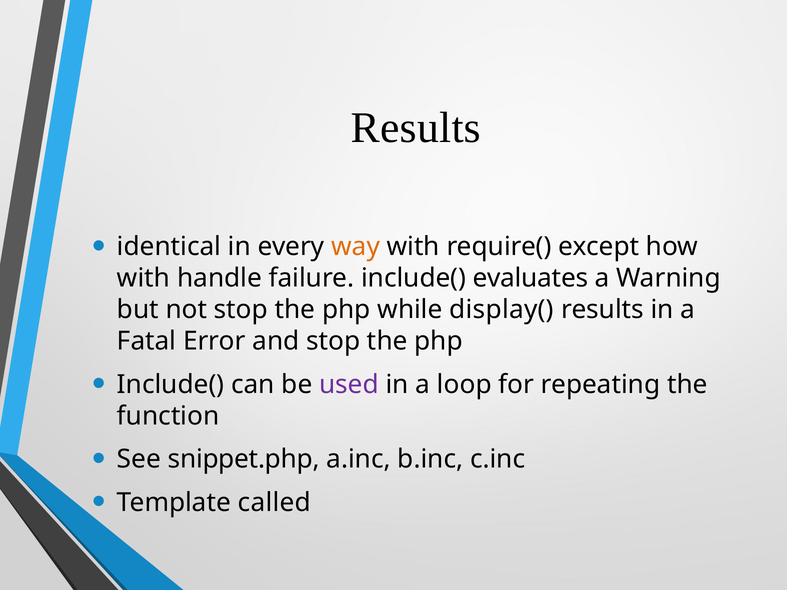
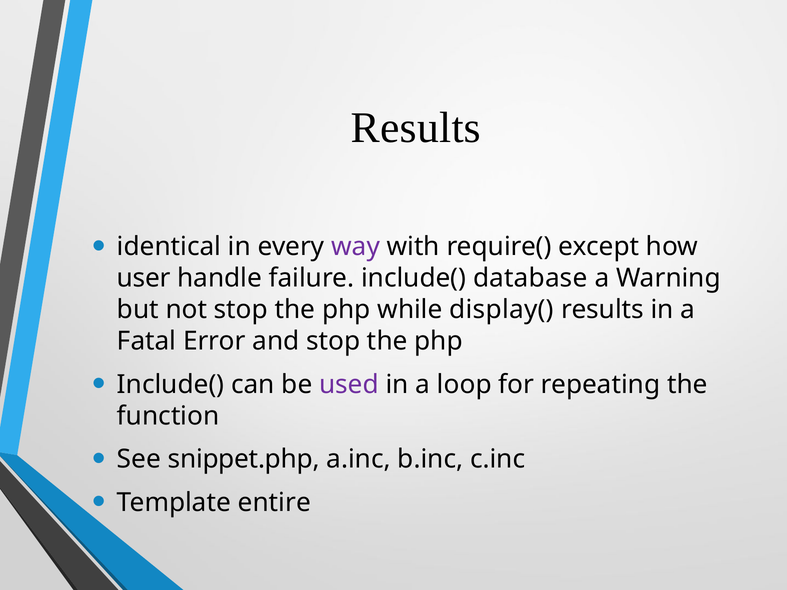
way colour: orange -> purple
with at (144, 278): with -> user
evaluates: evaluates -> database
called: called -> entire
